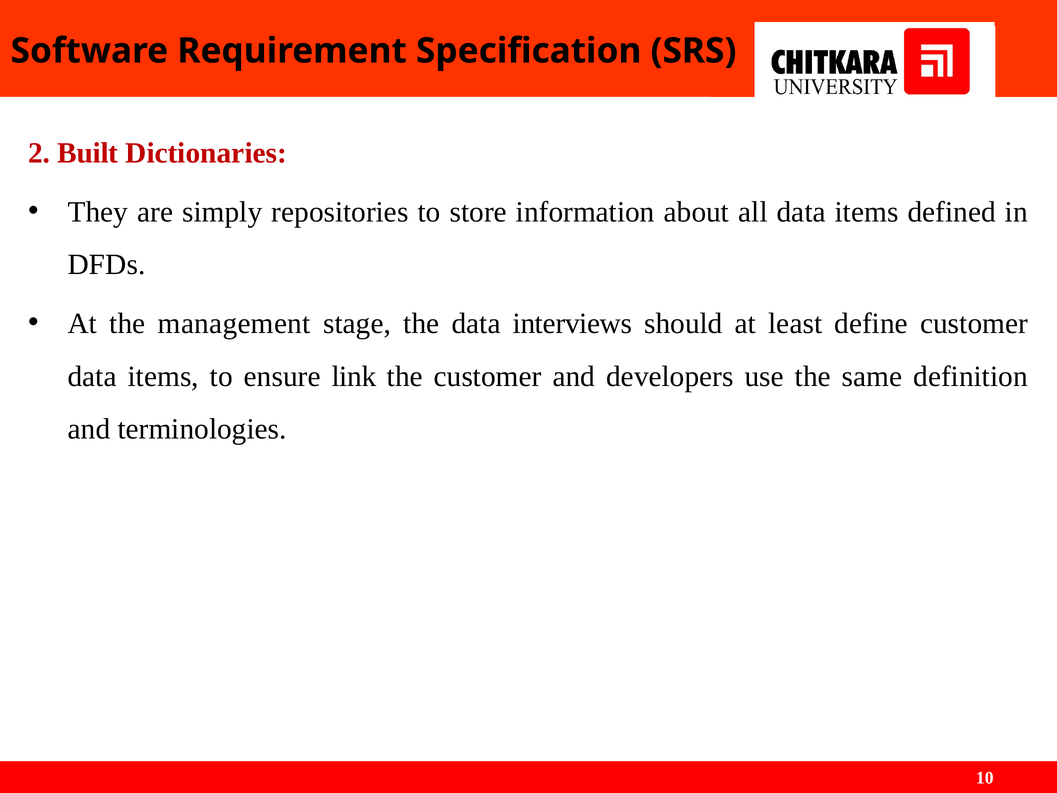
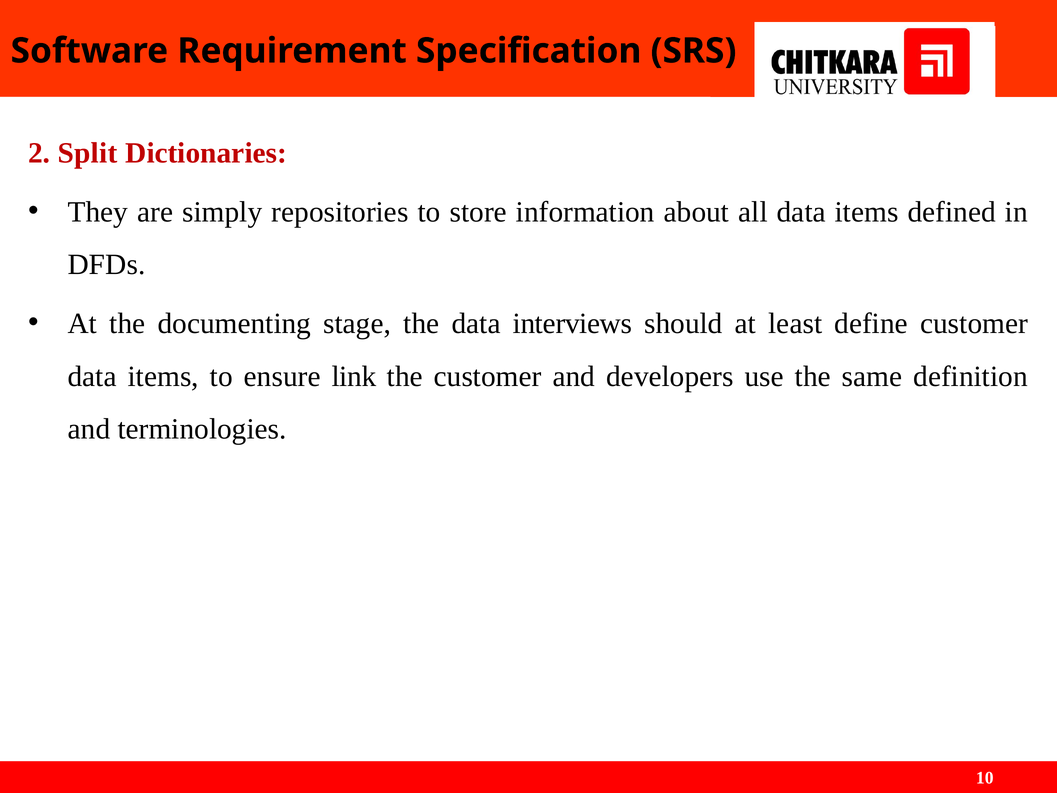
Built: Built -> Split
management: management -> documenting
